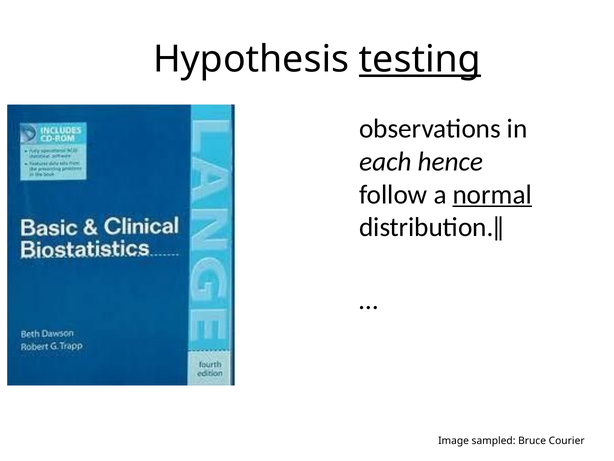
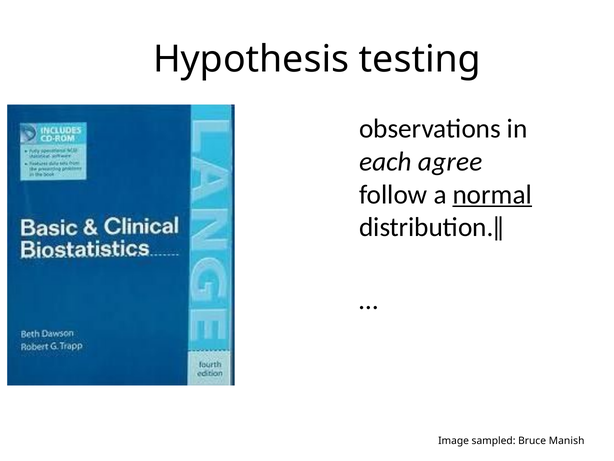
testing underline: present -> none
hence: hence -> agree
Courier: Courier -> Manish
